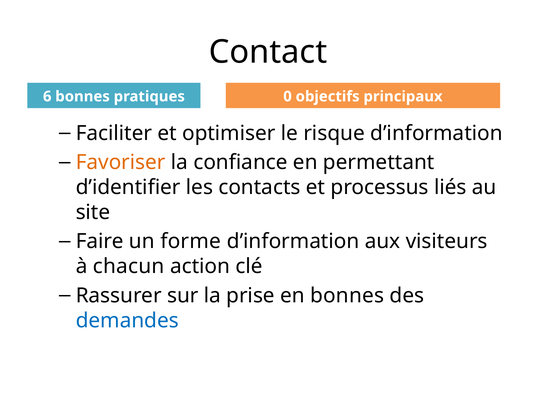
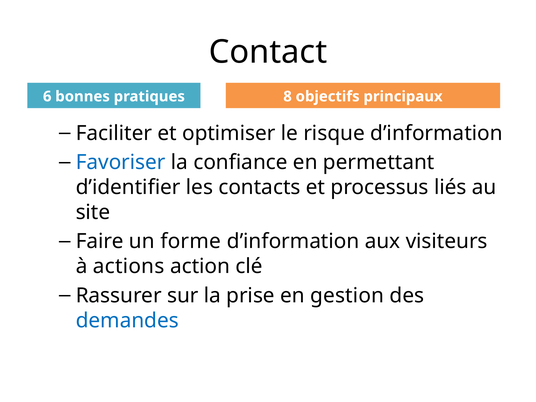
0: 0 -> 8
Favoriser colour: orange -> blue
chacun: chacun -> actions
en bonnes: bonnes -> gestion
